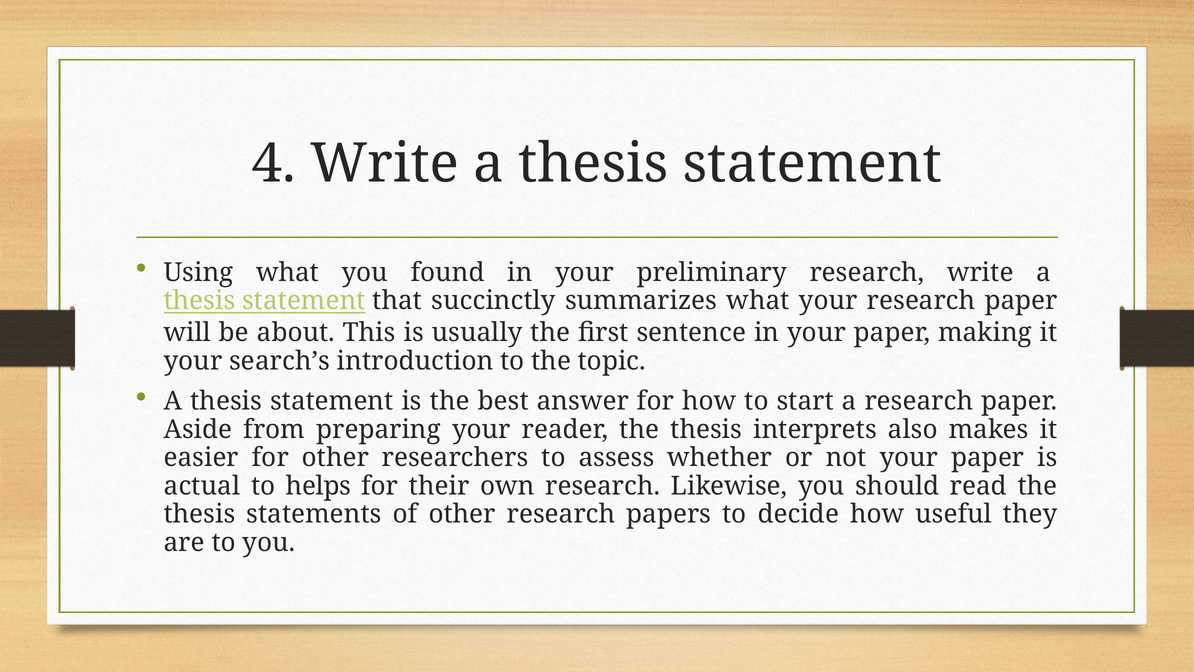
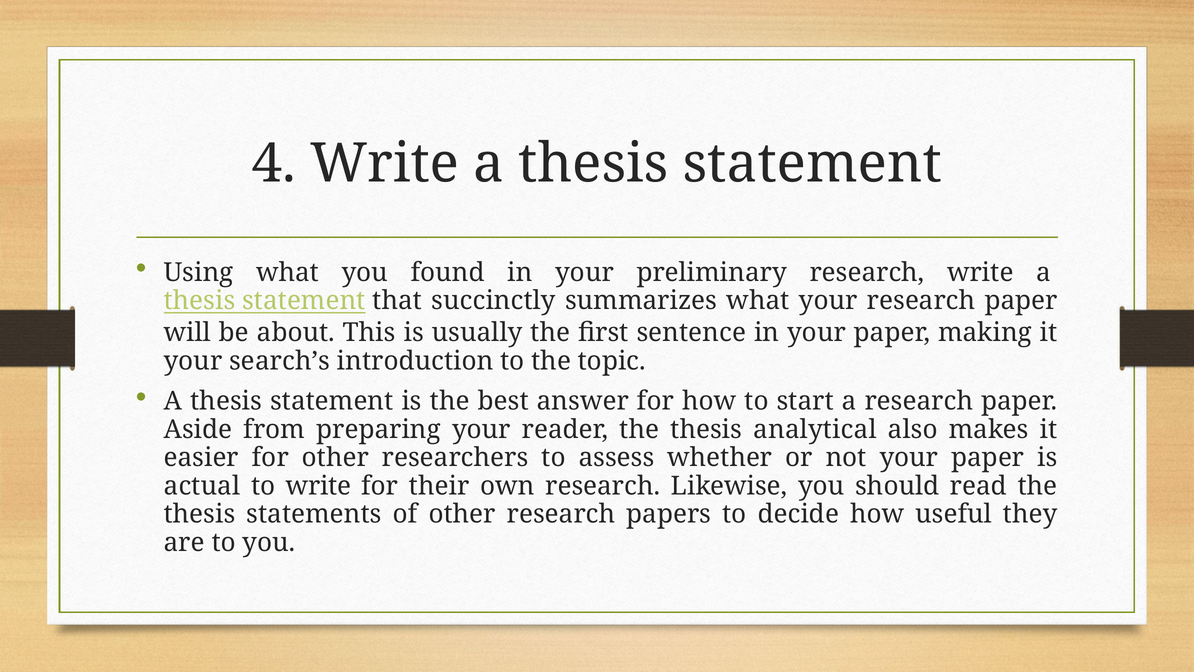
interprets: interprets -> analytical
to helps: helps -> write
